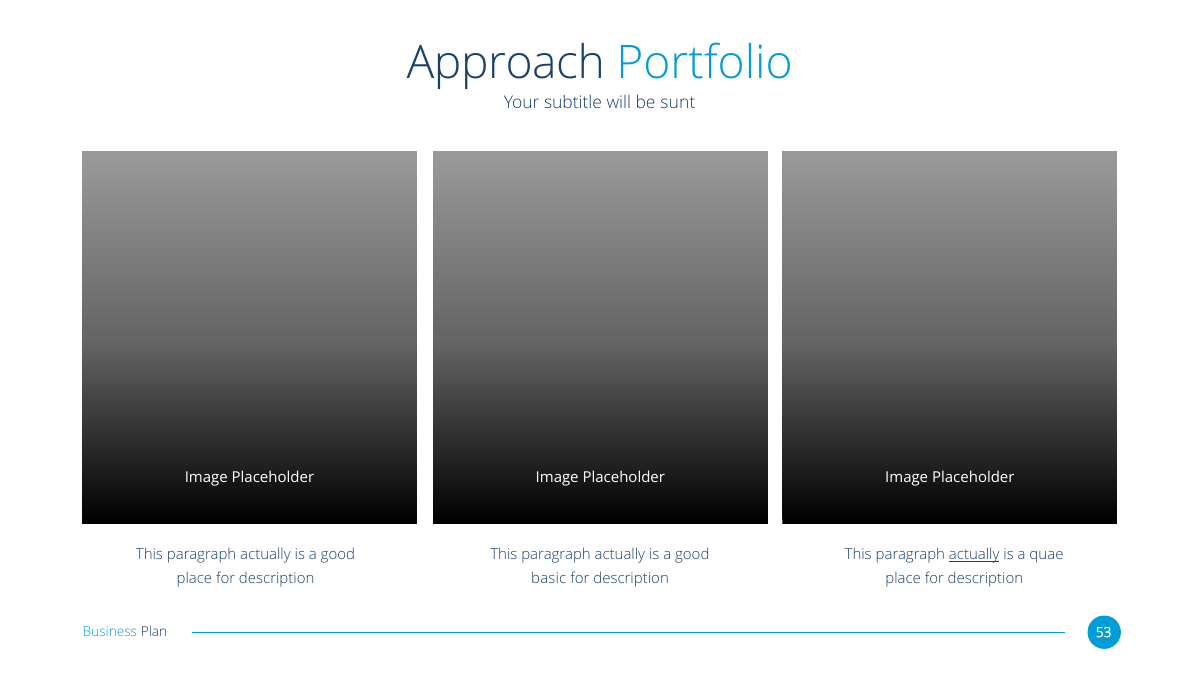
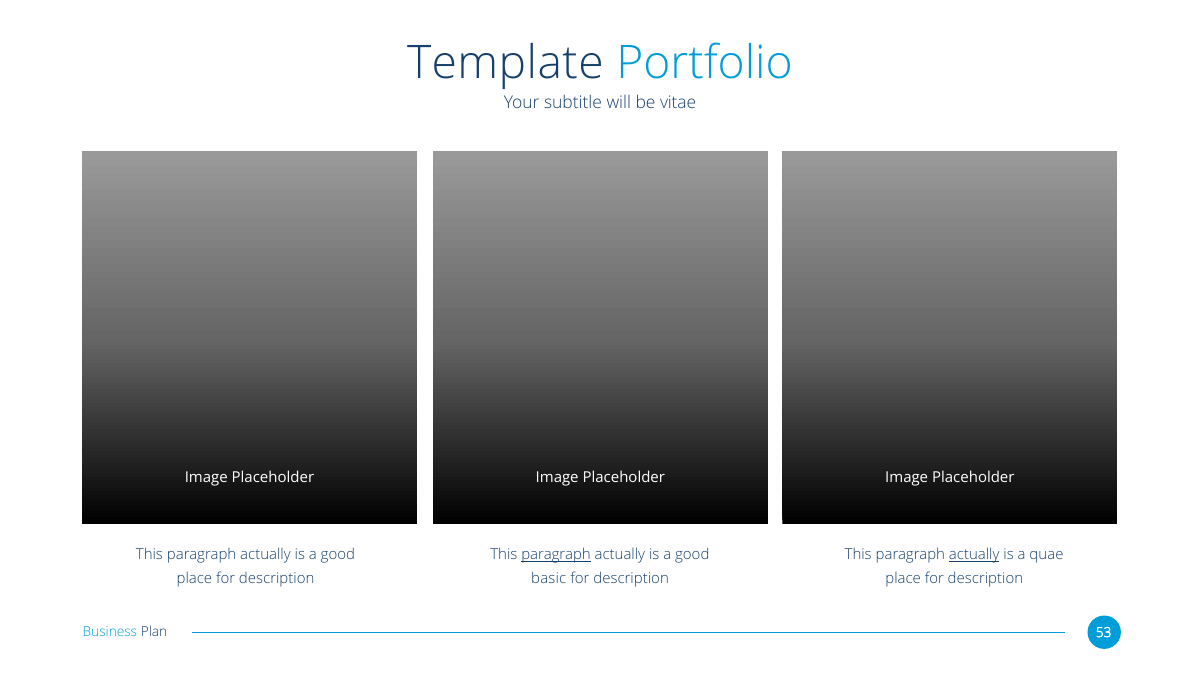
Approach: Approach -> Template
sunt: sunt -> vitae
paragraph at (556, 555) underline: none -> present
